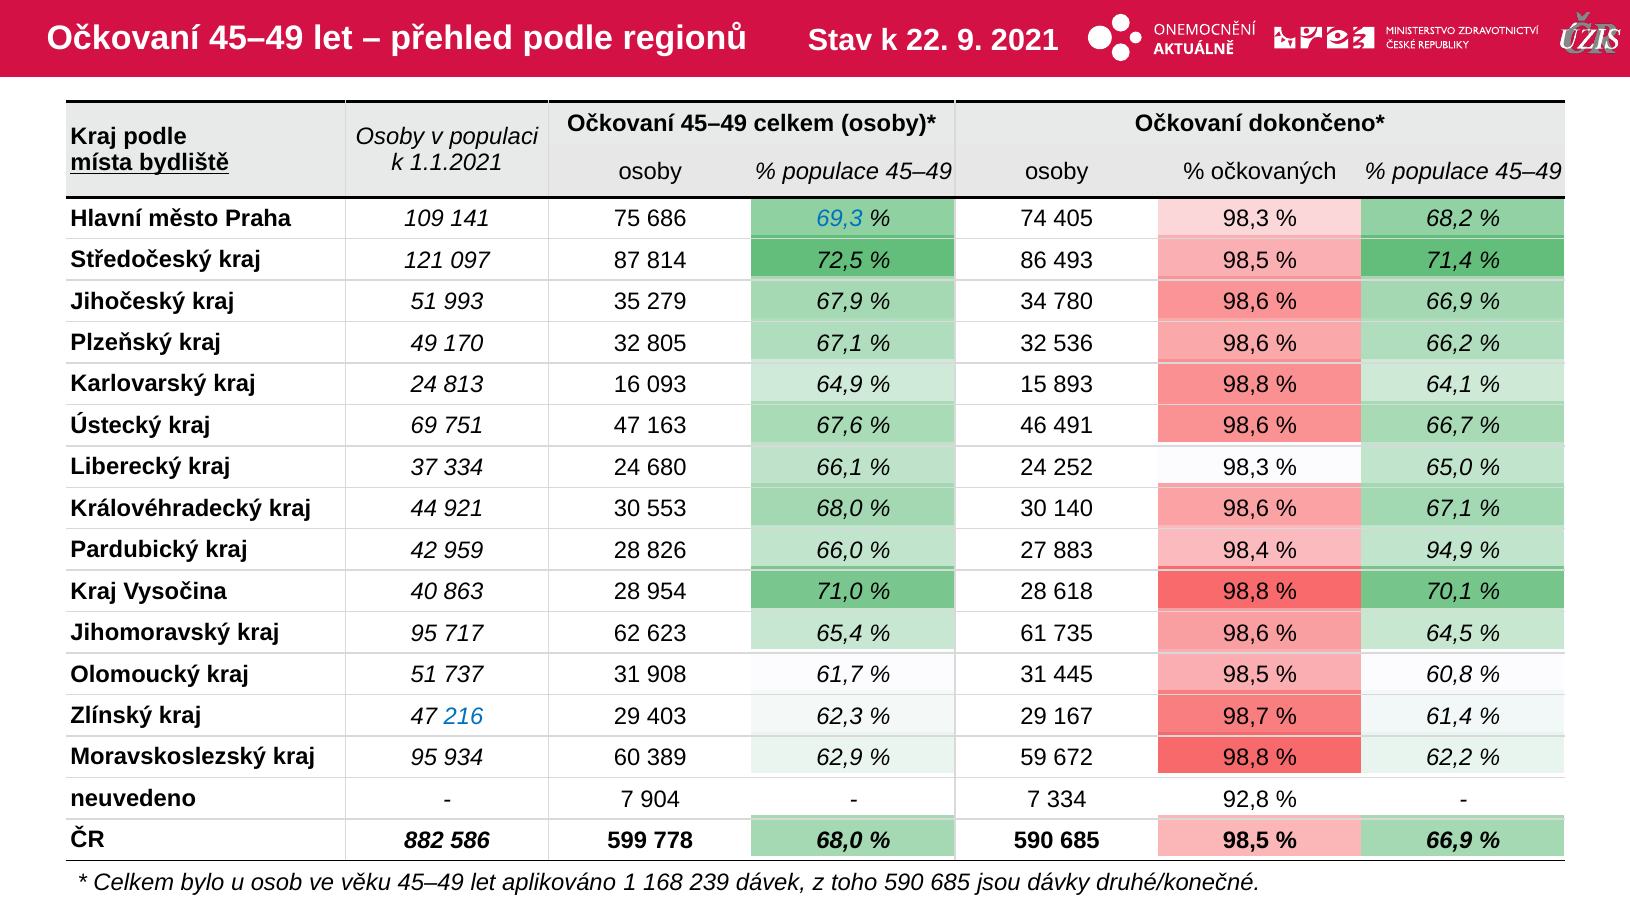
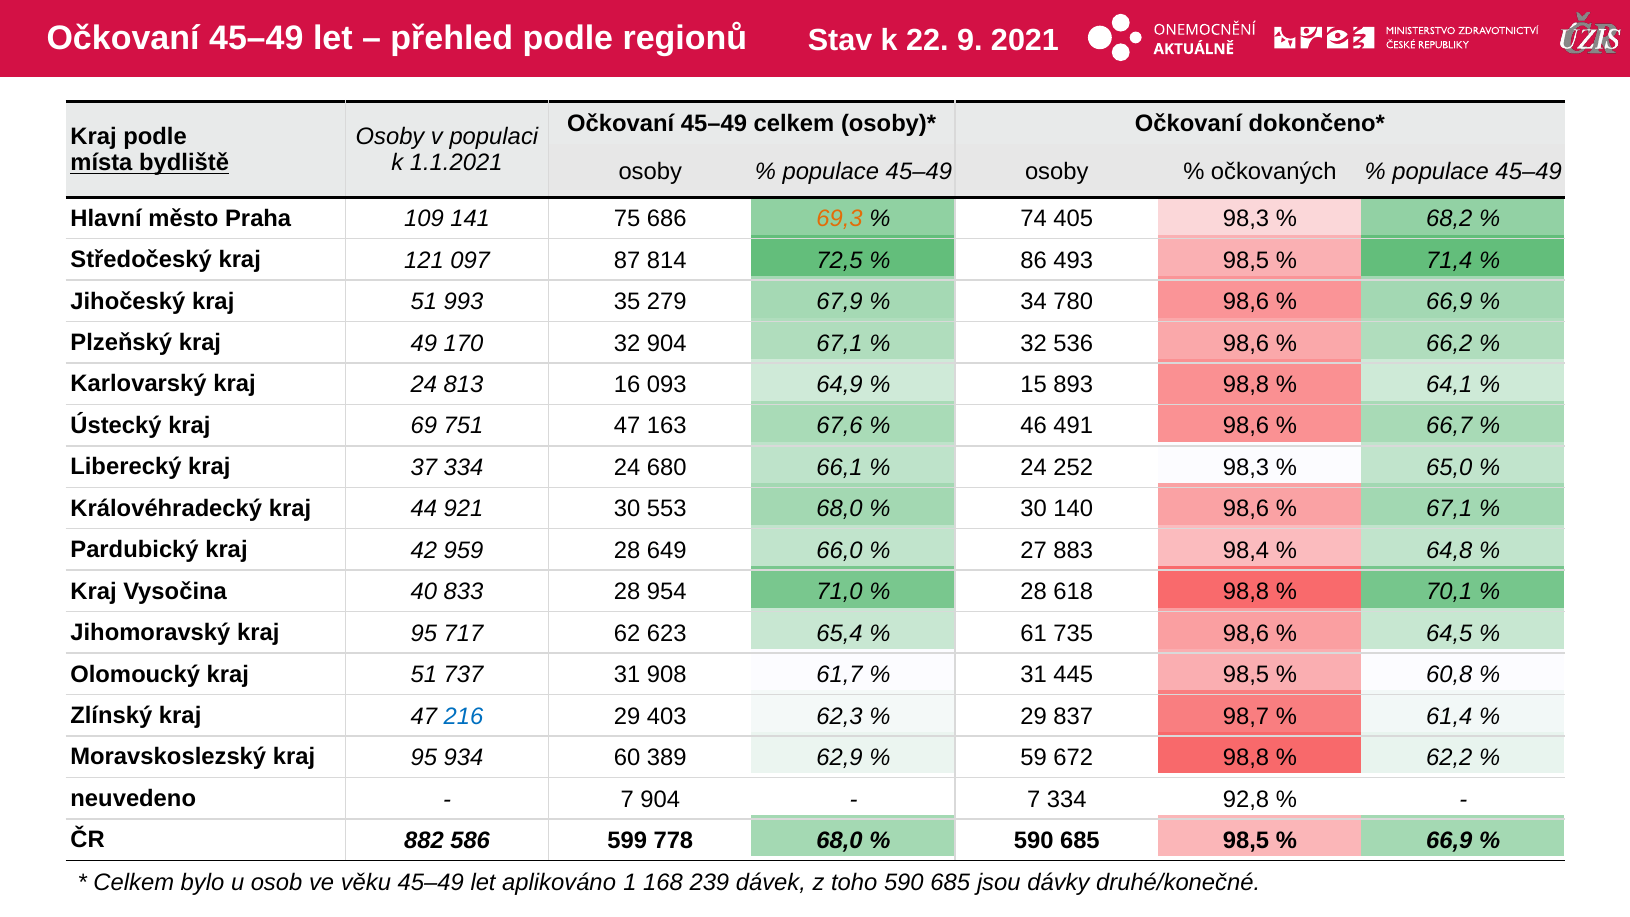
69,3 colour: blue -> orange
32 805: 805 -> 904
826: 826 -> 649
94,9: 94,9 -> 64,8
863: 863 -> 833
167: 167 -> 837
